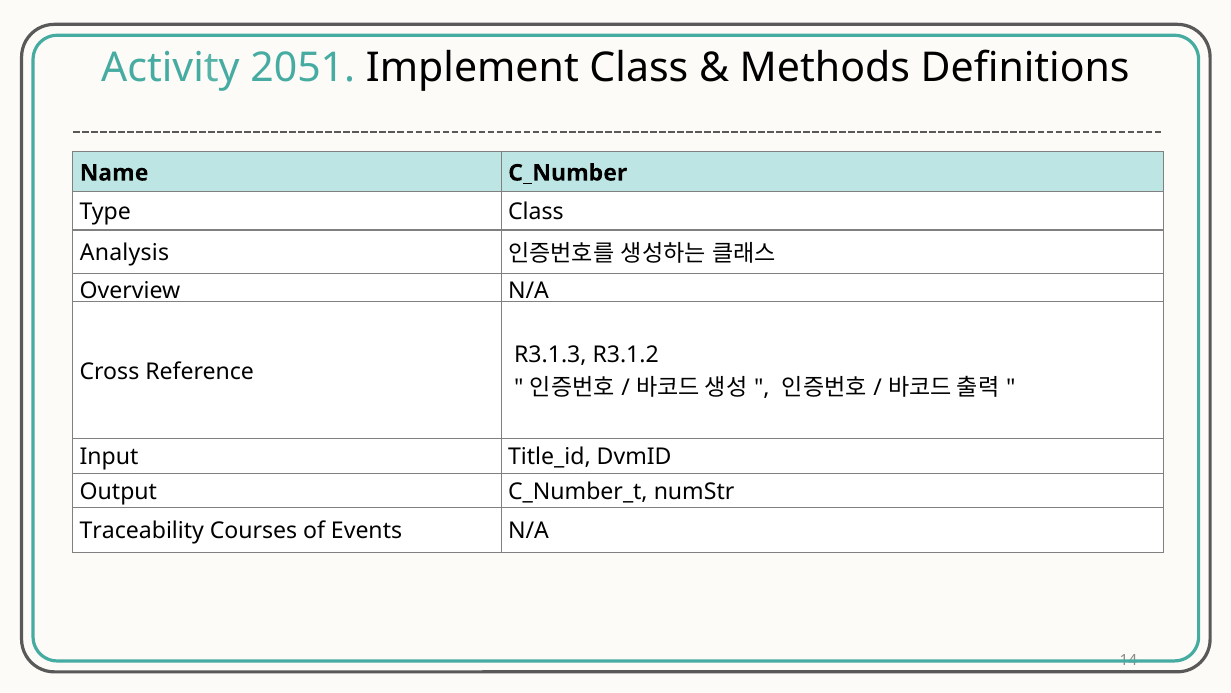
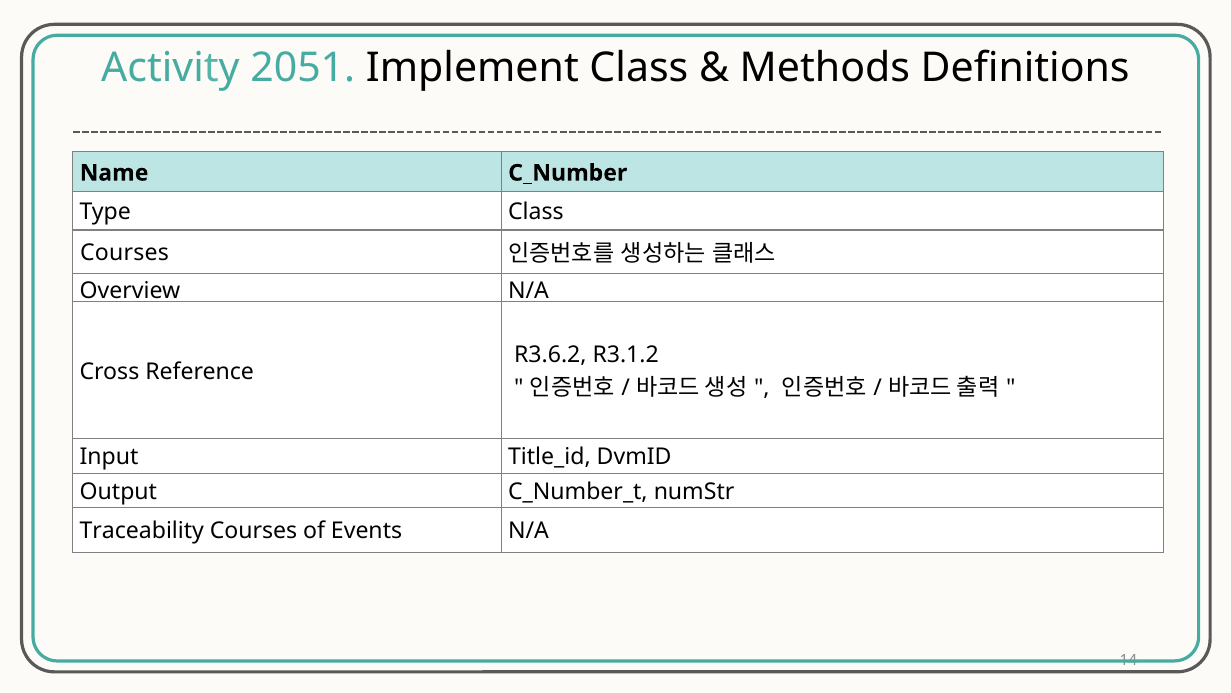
Analysis at (124, 253): Analysis -> Courses
R3.1.3: R3.1.3 -> R3.6.2
